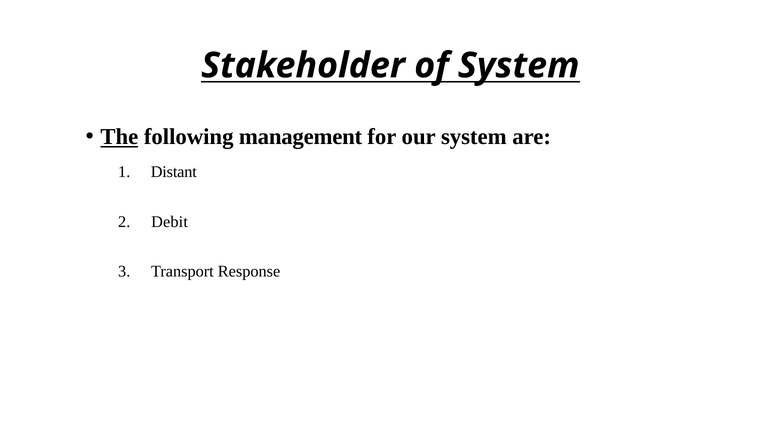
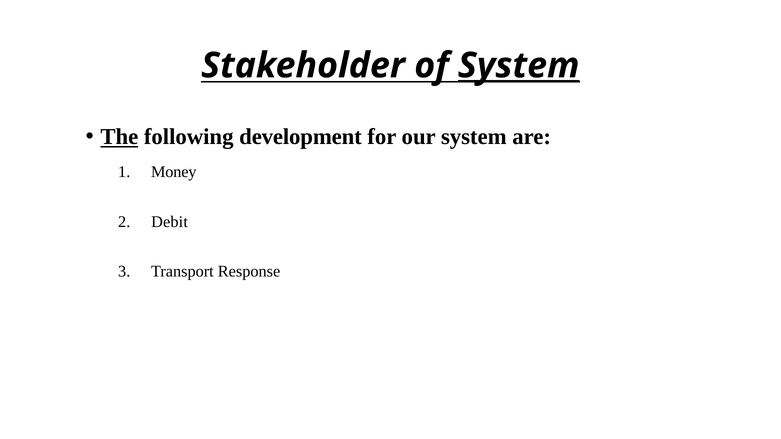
System at (519, 66) underline: none -> present
management: management -> development
Distant: Distant -> Money
